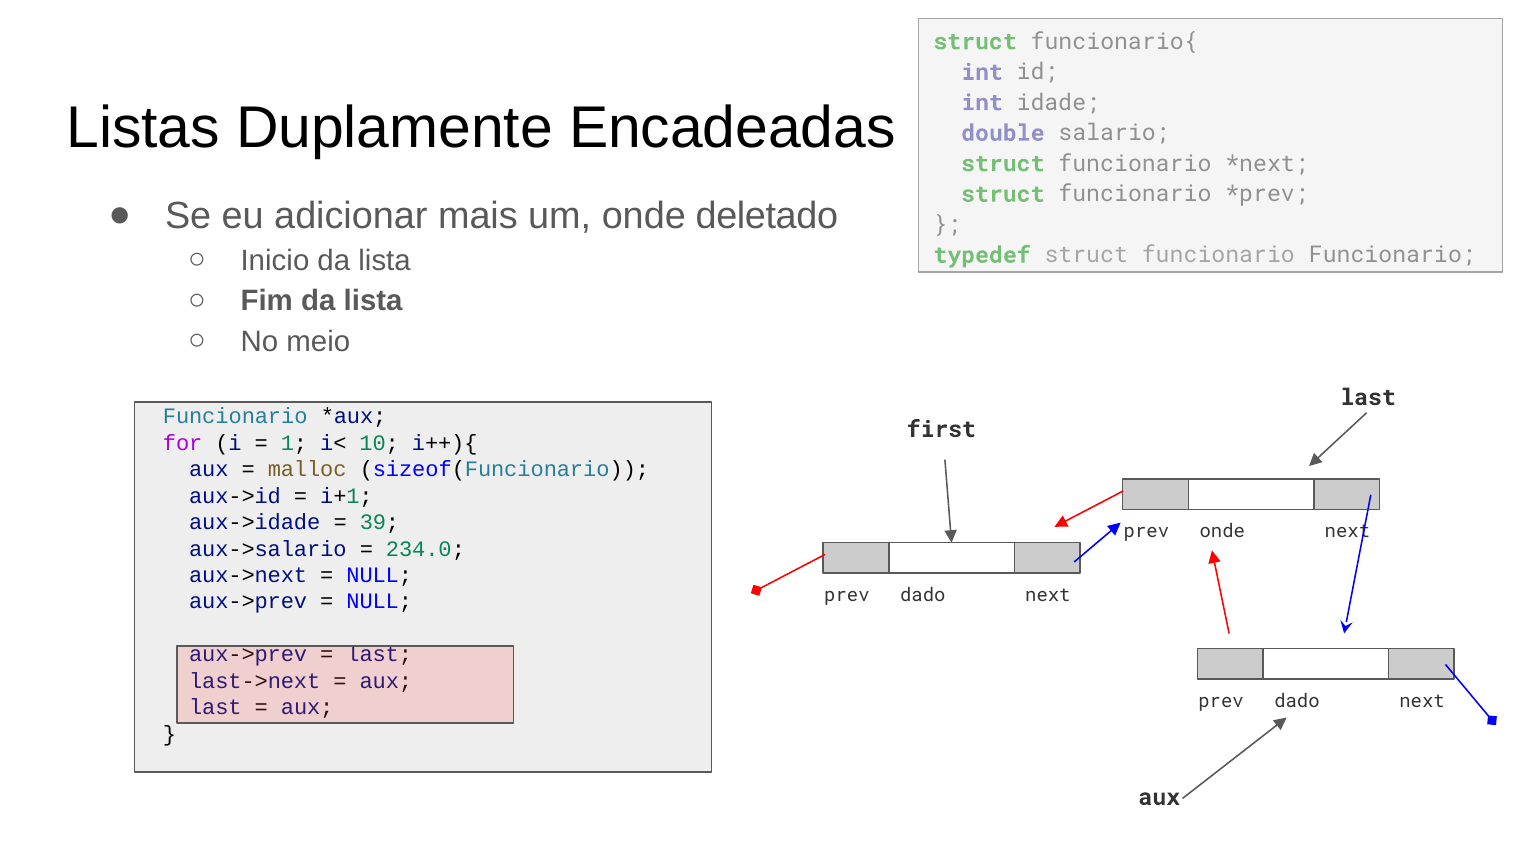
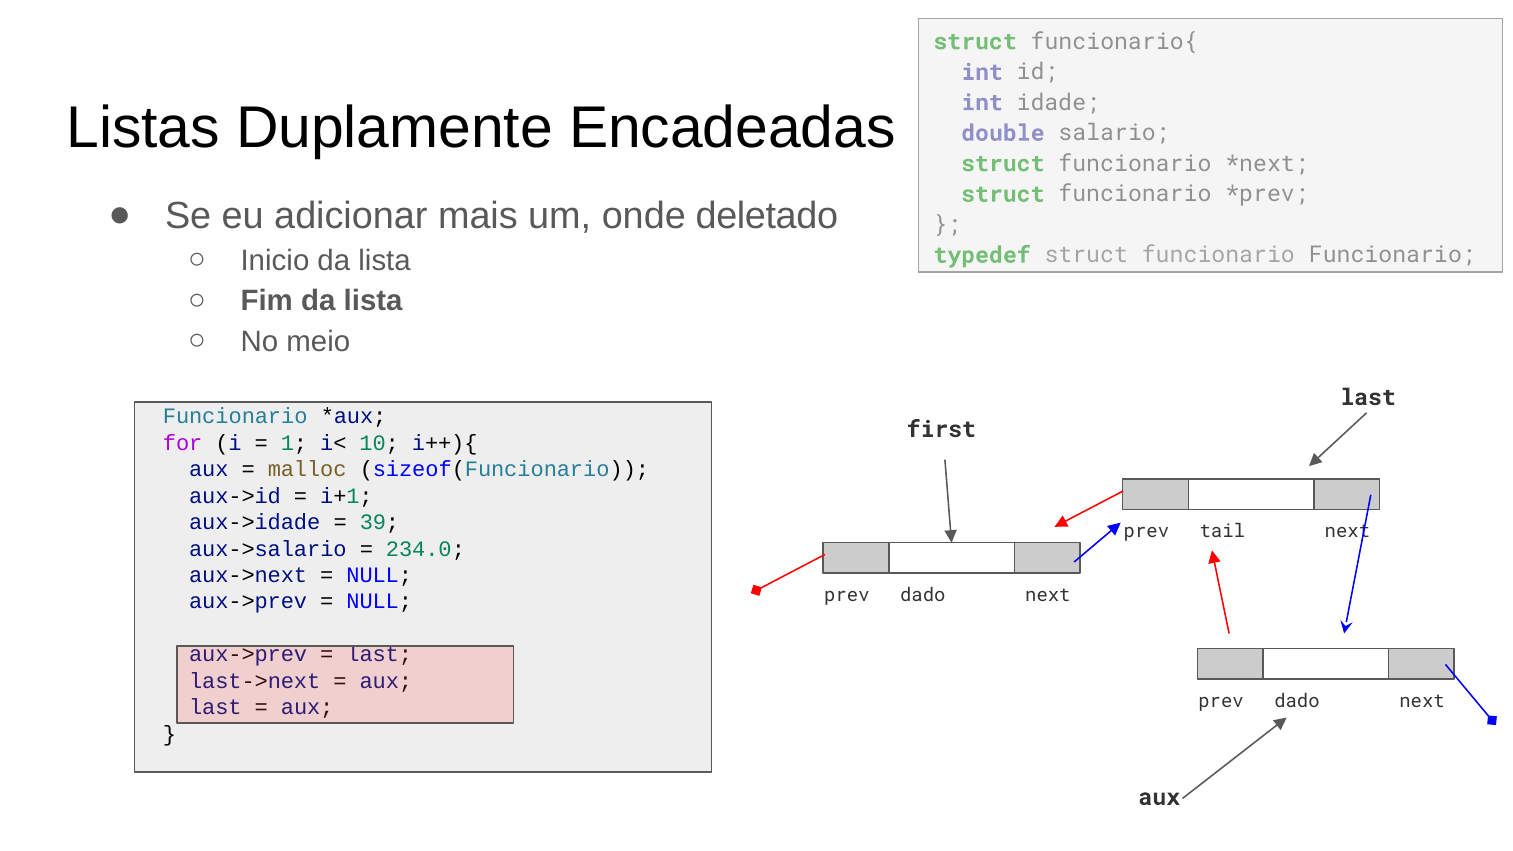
onde at (1222, 532): onde -> tail
